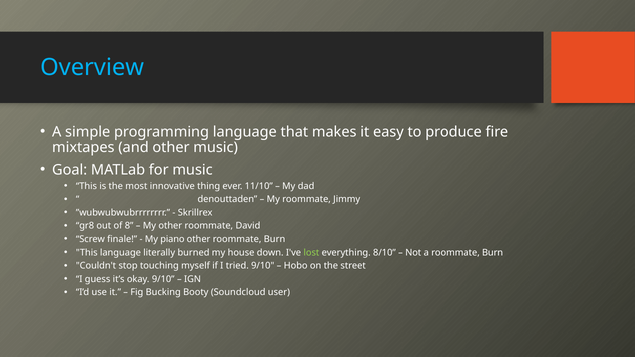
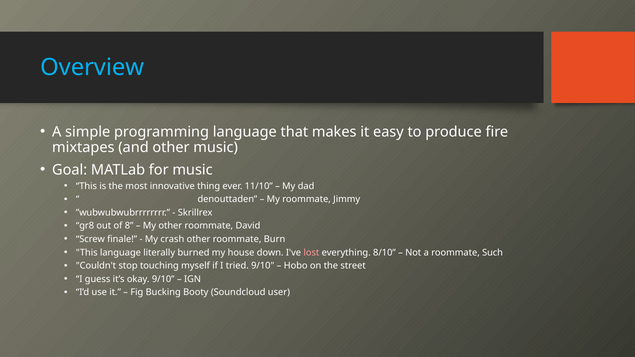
piano: piano -> crash
lost colour: light green -> pink
a roommate Burn: Burn -> Such
